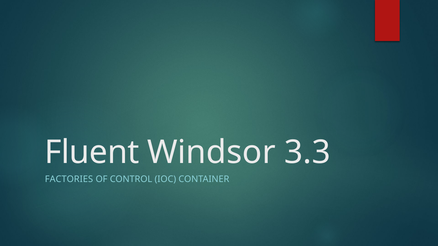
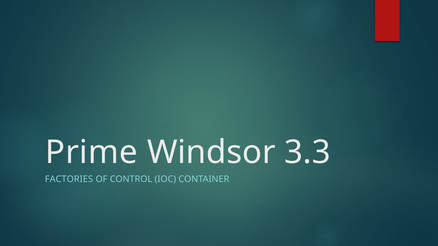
Fluent: Fluent -> Prime
